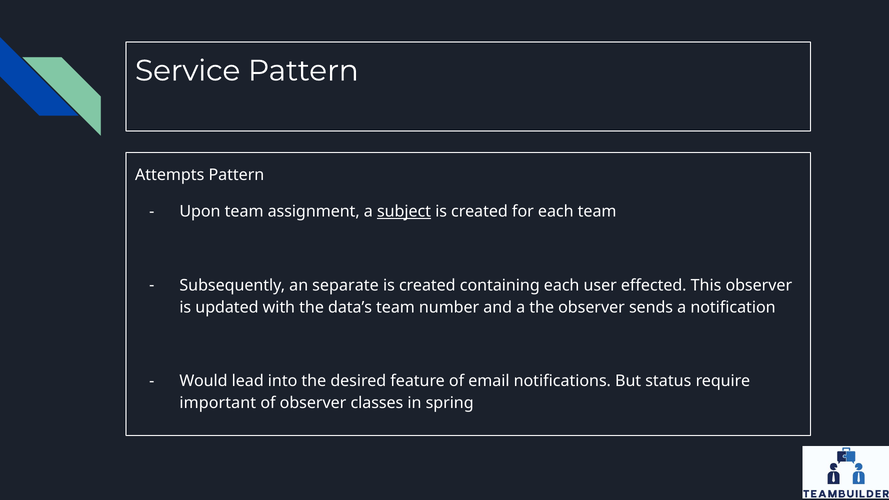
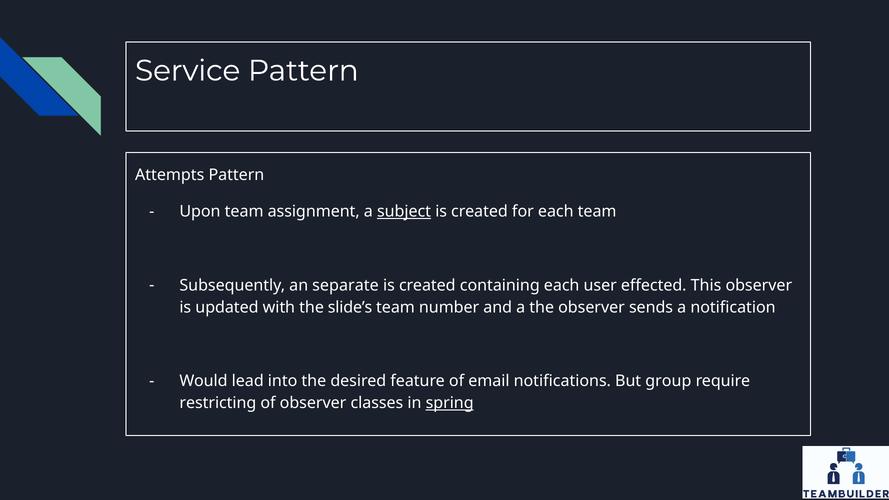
data’s: data’s -> slide’s
status: status -> group
important: important -> restricting
spring underline: none -> present
